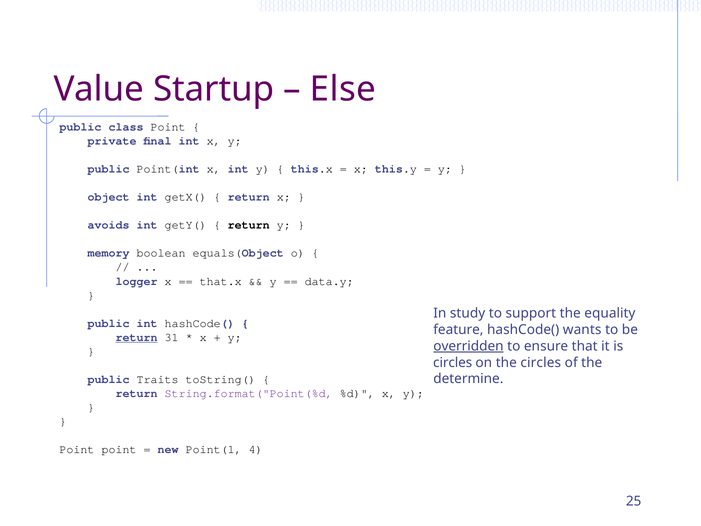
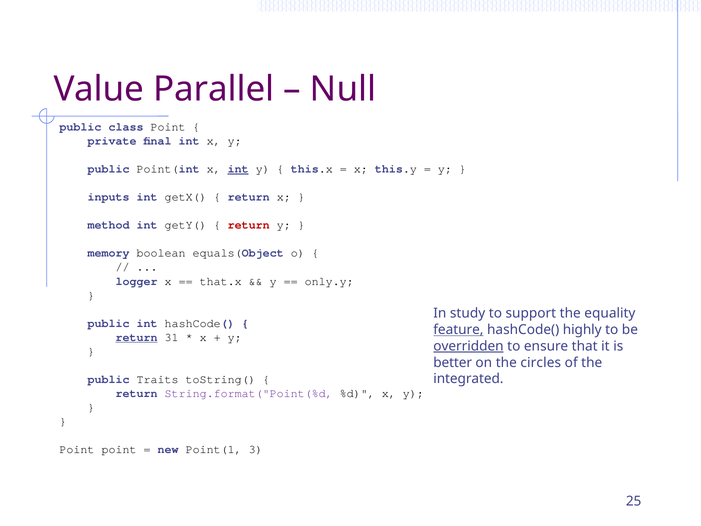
Startup: Startup -> Parallel
Else: Else -> Null
int at (238, 169) underline: none -> present
object: object -> inputs
avoids: avoids -> method
return at (249, 225) colour: black -> red
data.y: data.y -> only.y
feature underline: none -> present
wants: wants -> highly
circles at (453, 362): circles -> better
determine: determine -> integrated
4: 4 -> 3
